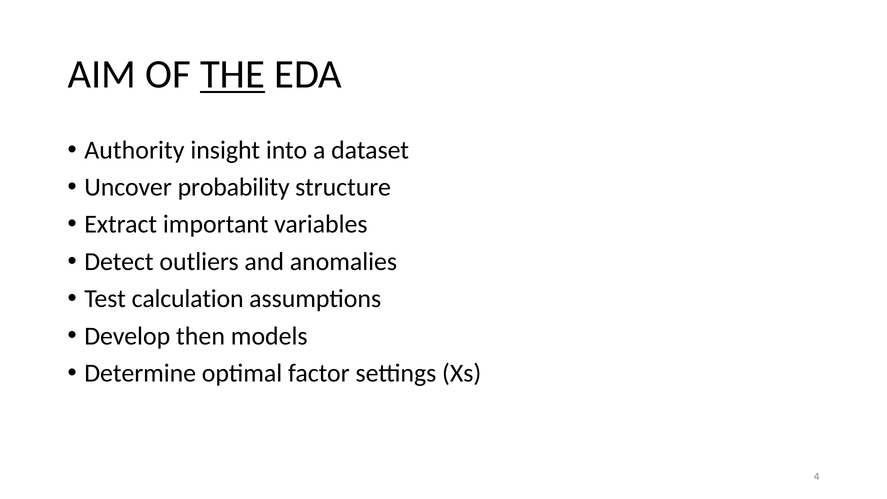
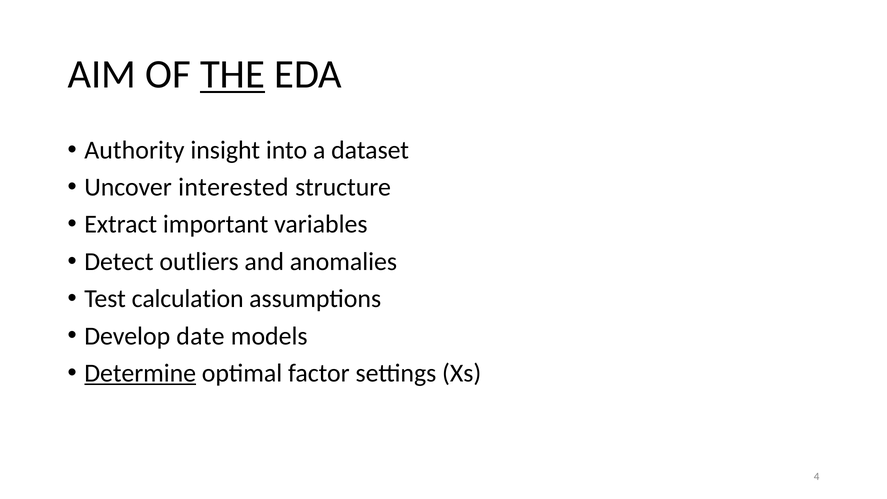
probability: probability -> interested
then: then -> date
Determine underline: none -> present
